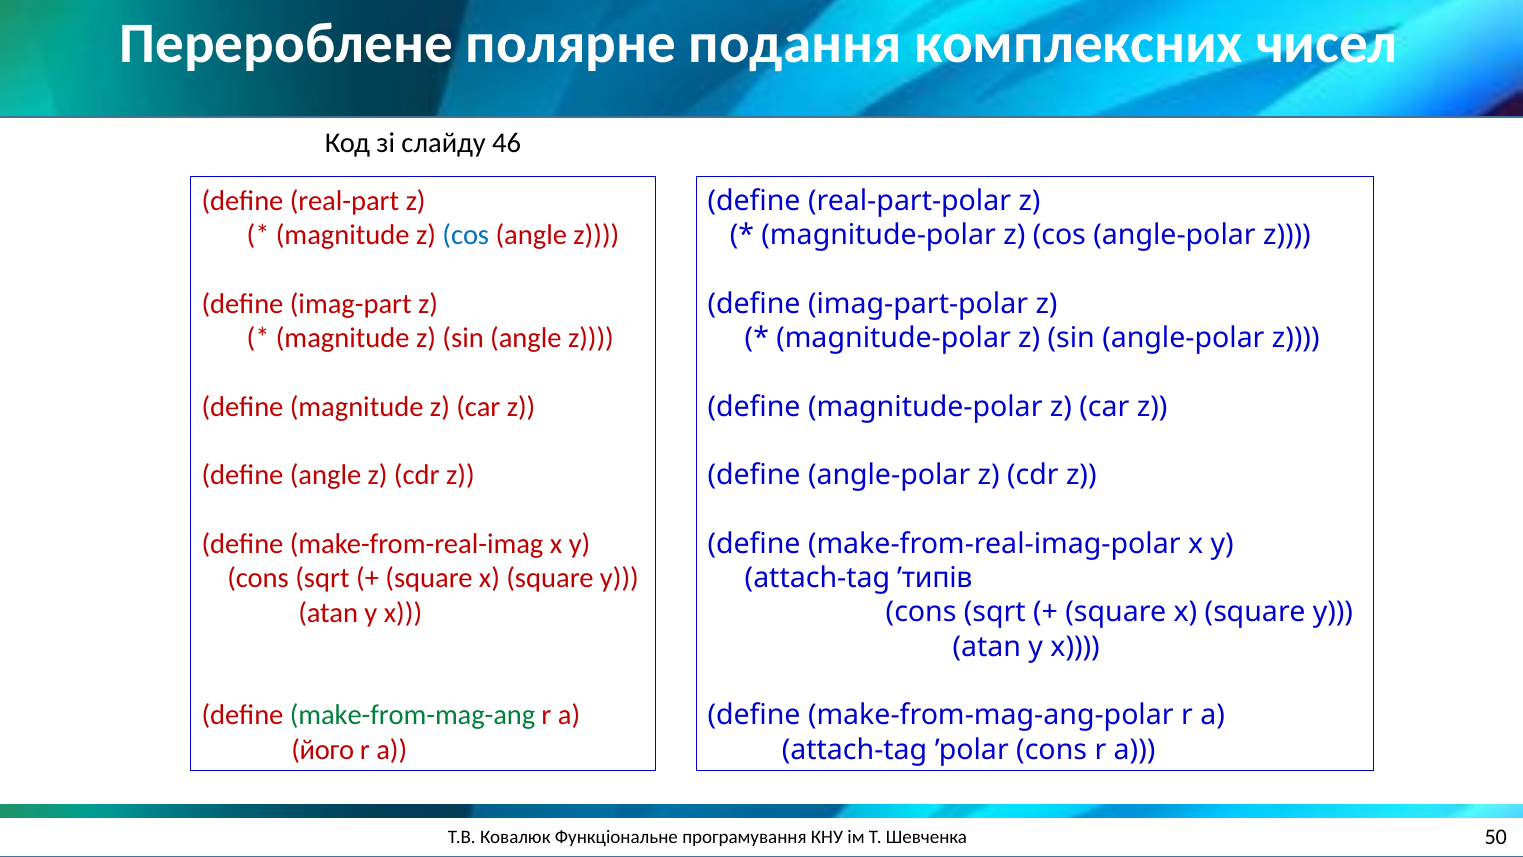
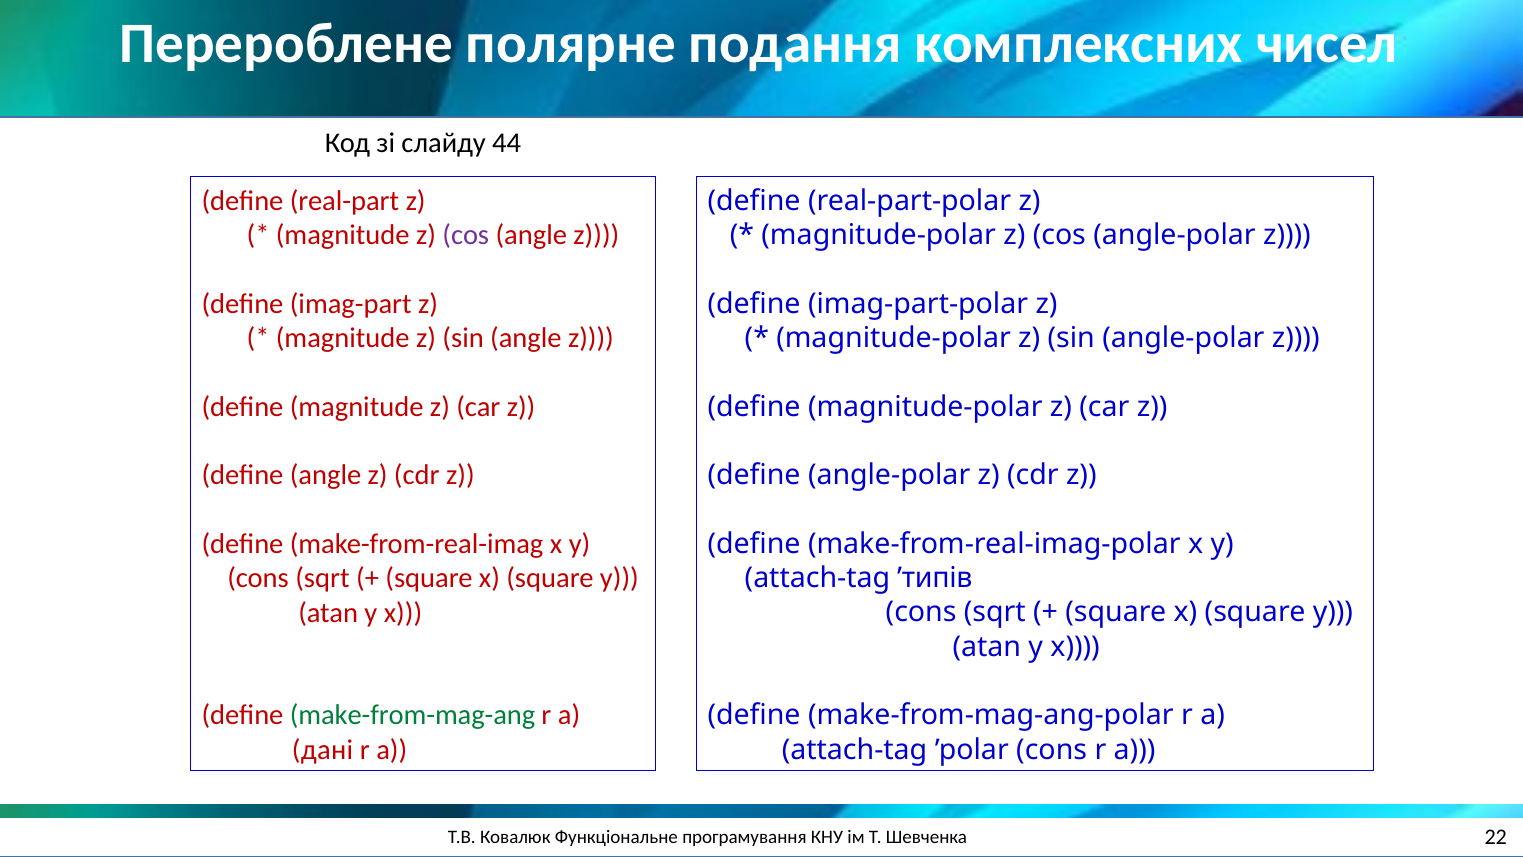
46: 46 -> 44
cos at (466, 235) colour: blue -> purple
його: його -> дані
50: 50 -> 22
